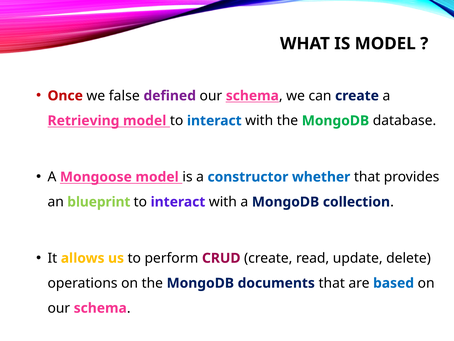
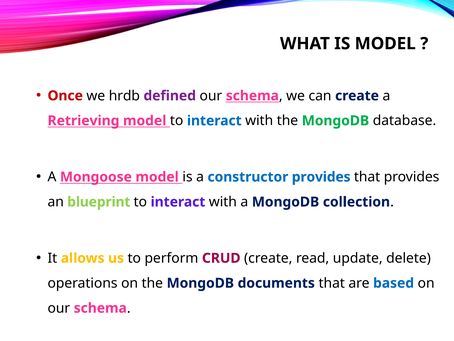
false: false -> hrdb
constructor whether: whether -> provides
